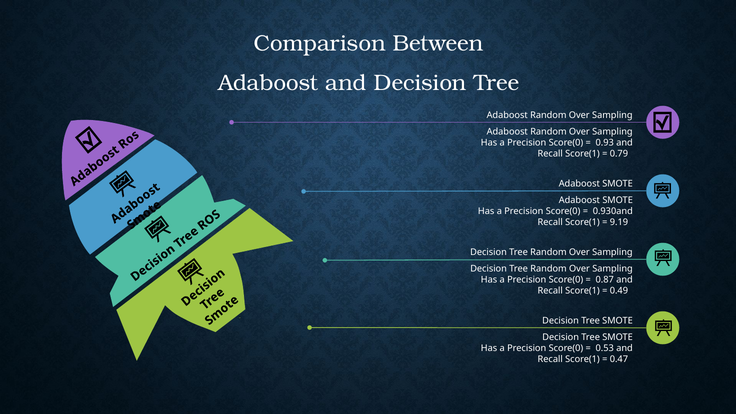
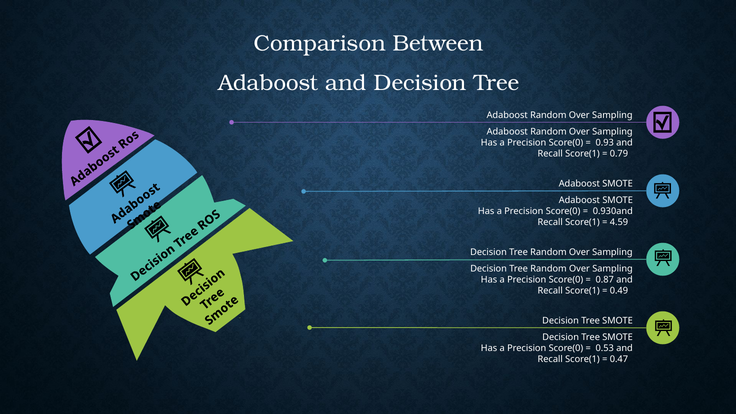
9.19: 9.19 -> 4.59
